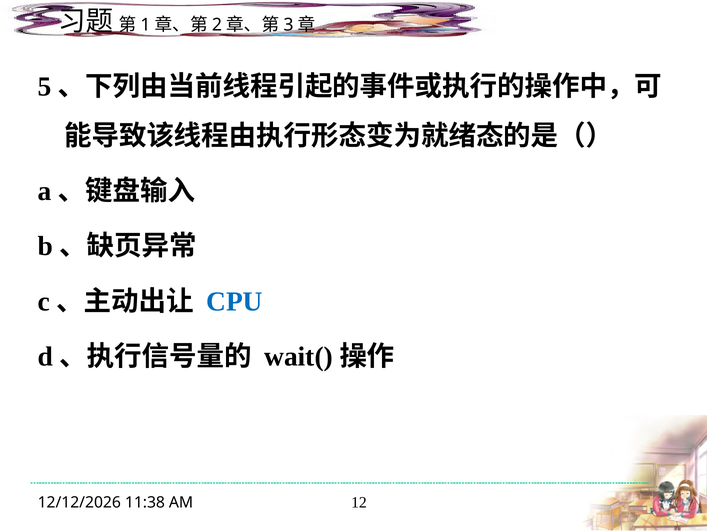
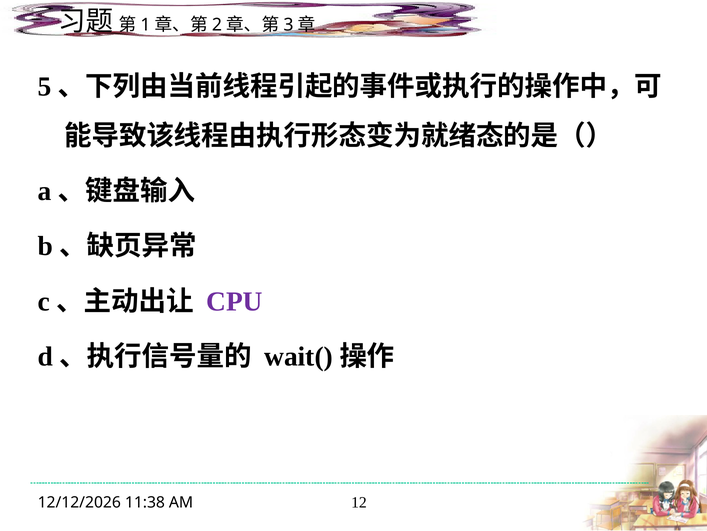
CPU colour: blue -> purple
